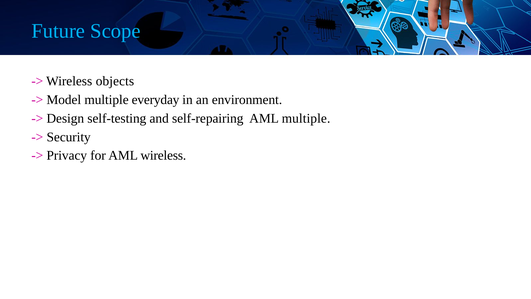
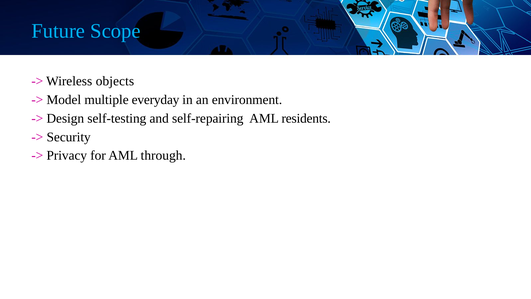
AML multiple: multiple -> residents
AML wireless: wireless -> through
